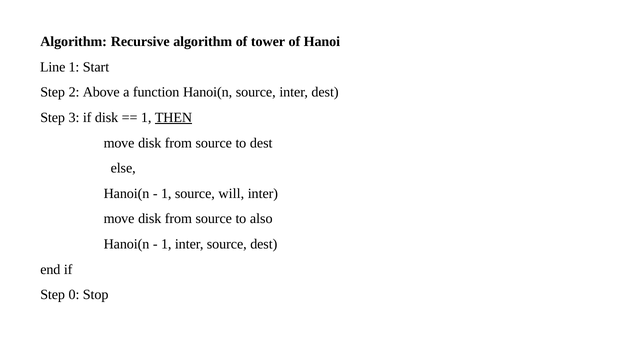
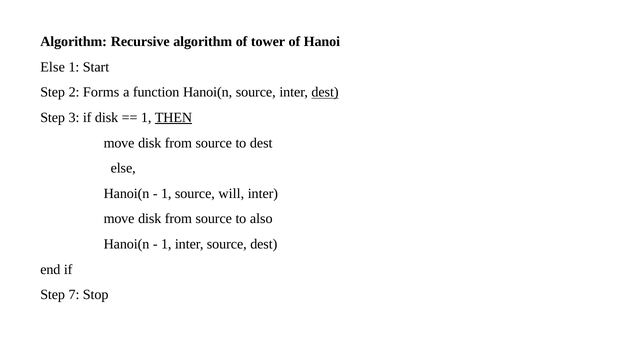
Line at (53, 67): Line -> Else
Above: Above -> Forms
dest at (325, 92) underline: none -> present
0: 0 -> 7
